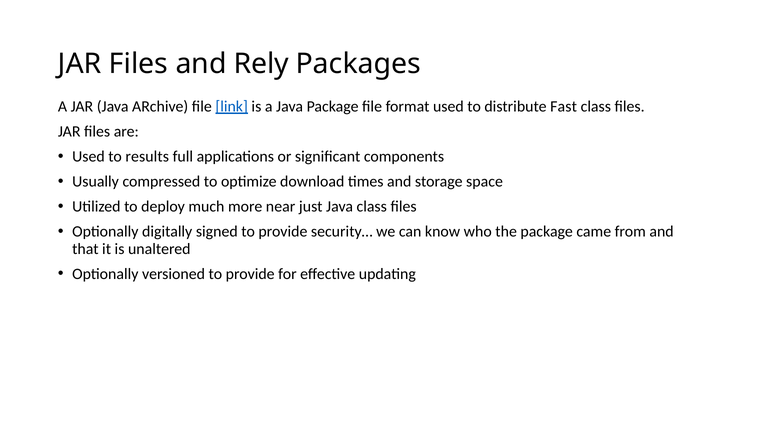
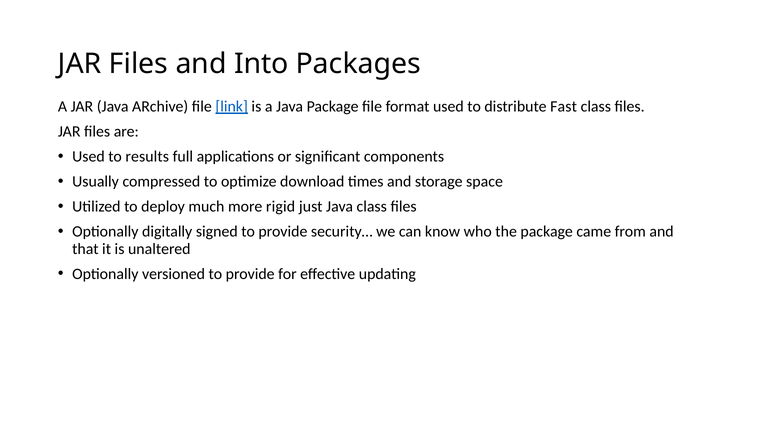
Rely: Rely -> Into
near: near -> rigid
